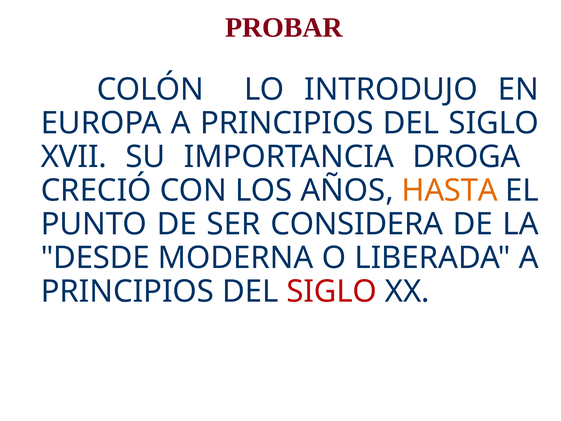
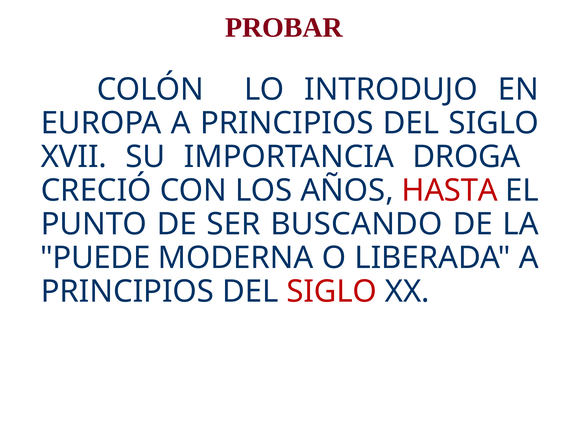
HASTA colour: orange -> red
CONSIDERA: CONSIDERA -> BUSCANDO
DESDE: DESDE -> PUEDE
